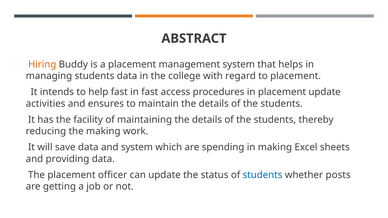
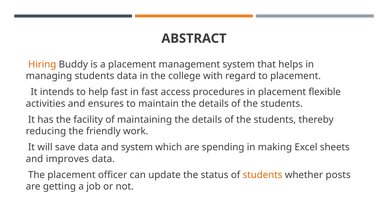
placement update: update -> flexible
the making: making -> friendly
providing: providing -> improves
students at (263, 175) colour: blue -> orange
